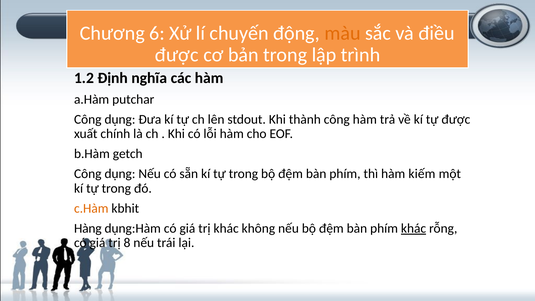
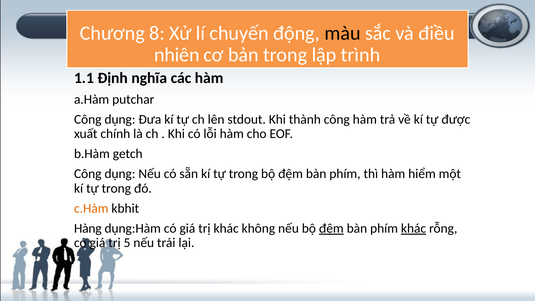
6: 6 -> 8
màu colour: orange -> black
được at (177, 55): được -> nhiên
1.2: 1.2 -> 1.1
kiếm: kiếm -> hiểm
đệm at (331, 228) underline: none -> present
8: 8 -> 5
